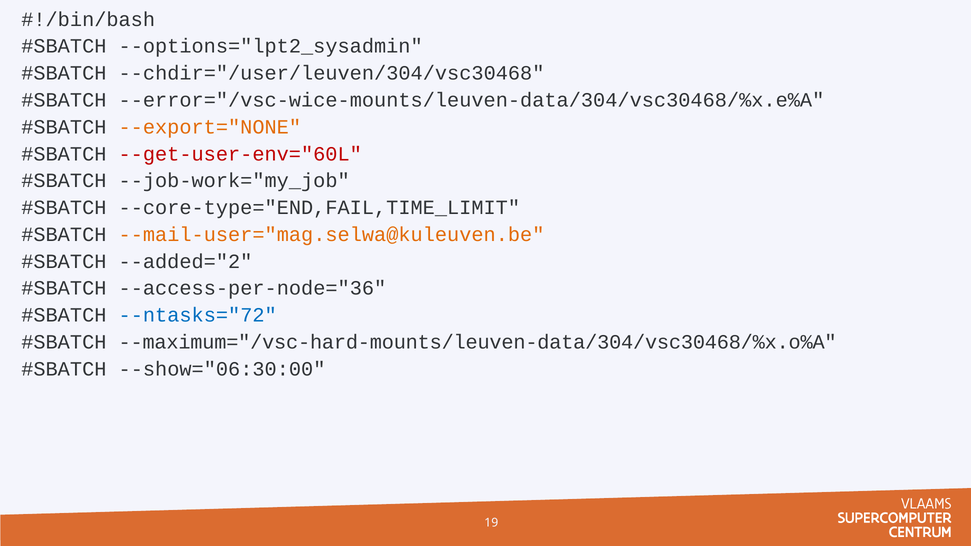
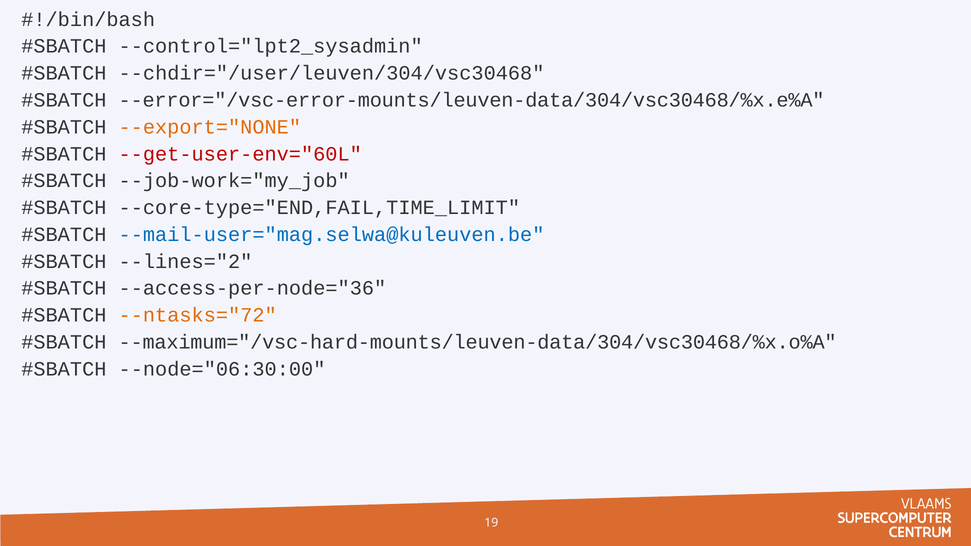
--options="lpt2_sysadmin: --options="lpt2_sysadmin -> --control="lpt2_sysadmin
--error="/vsc-wice-mounts/leuven-data/304/vsc30468/%x.e%A: --error="/vsc-wice-mounts/leuven-data/304/vsc30468/%x.e%A -> --error="/vsc-error-mounts/leuven-data/304/vsc30468/%x.e%A
--mail-user="mag.selwa@kuleuven.be colour: orange -> blue
--added="2: --added="2 -> --lines="2
--ntasks="72 colour: blue -> orange
--show="06:30:00: --show="06:30:00 -> --node="06:30:00
